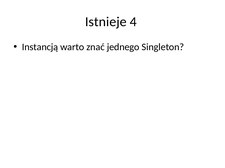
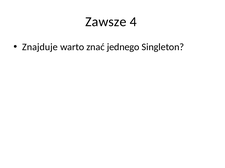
Istnieje: Istnieje -> Zawsze
Instancją: Instancją -> Znajduje
